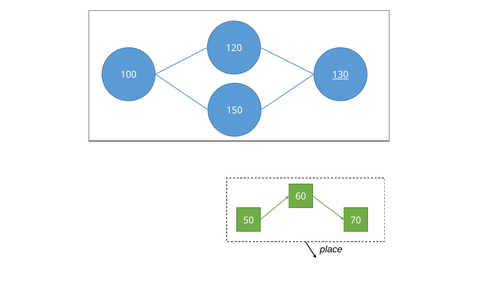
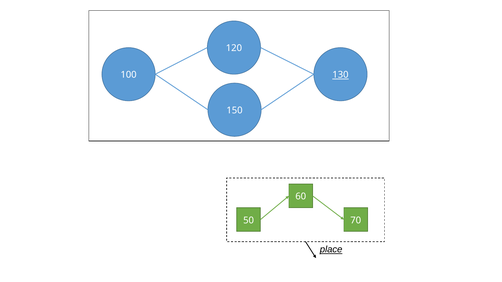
place underline: none -> present
